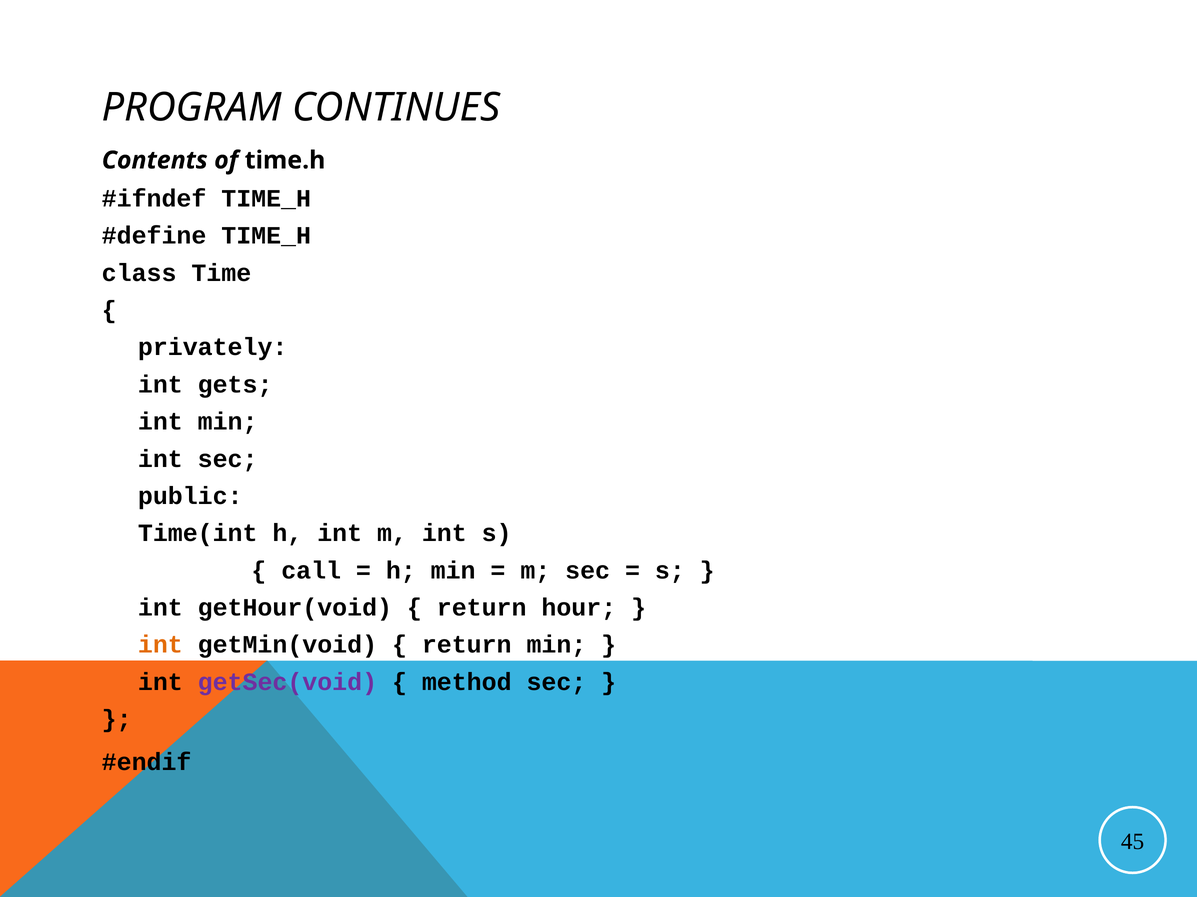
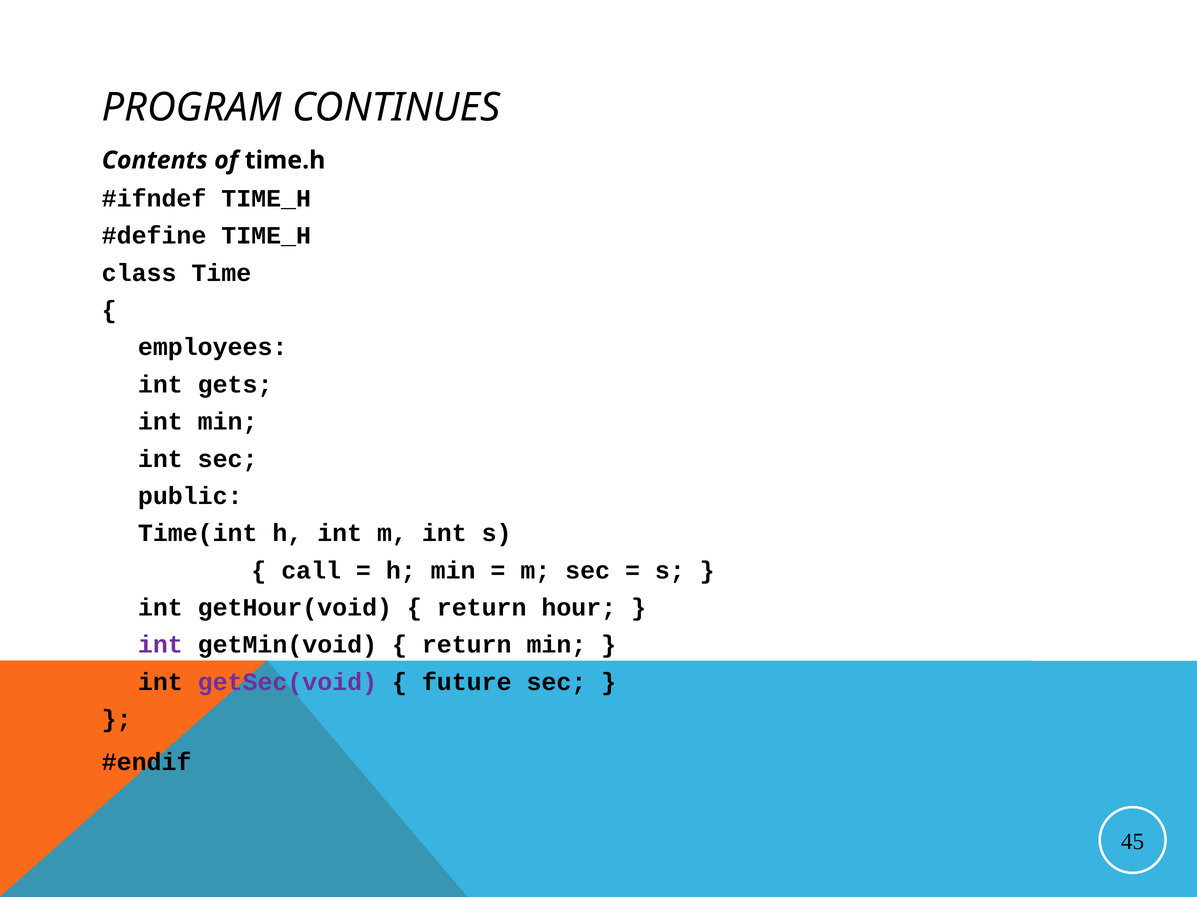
privately: privately -> employees
int at (160, 645) colour: orange -> purple
method: method -> future
